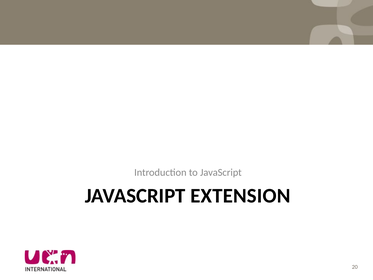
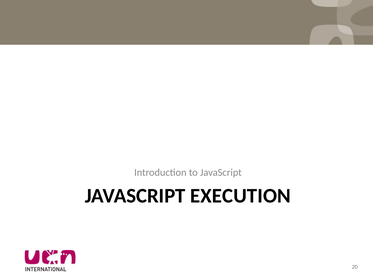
EXTENSION: EXTENSION -> EXECUTION
